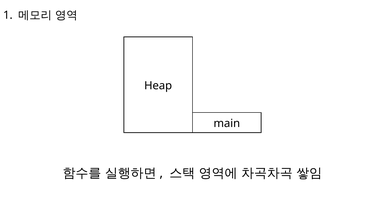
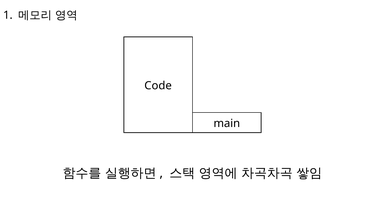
Heap: Heap -> Code
